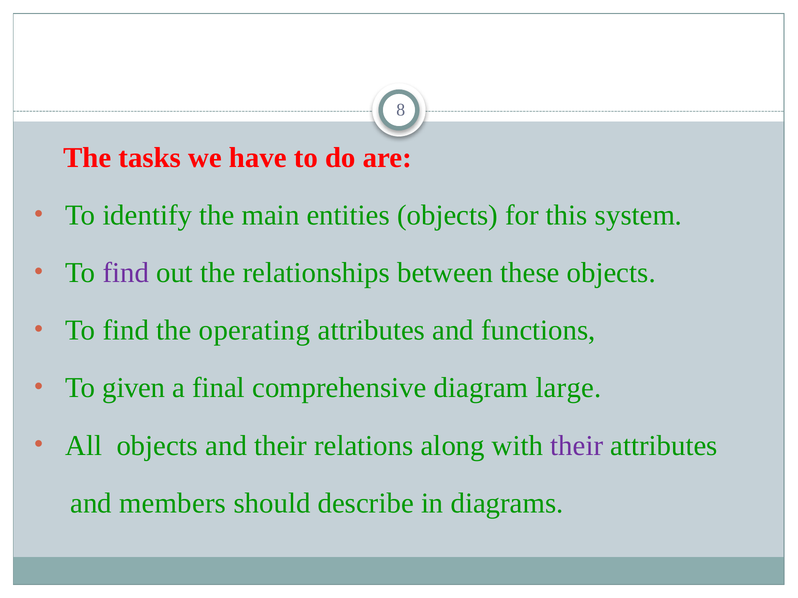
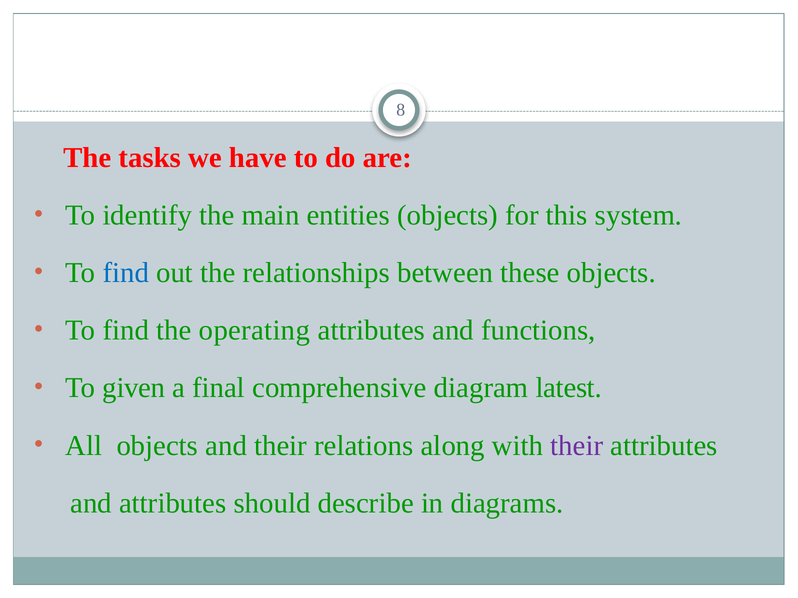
find at (126, 273) colour: purple -> blue
large: large -> latest
and members: members -> attributes
